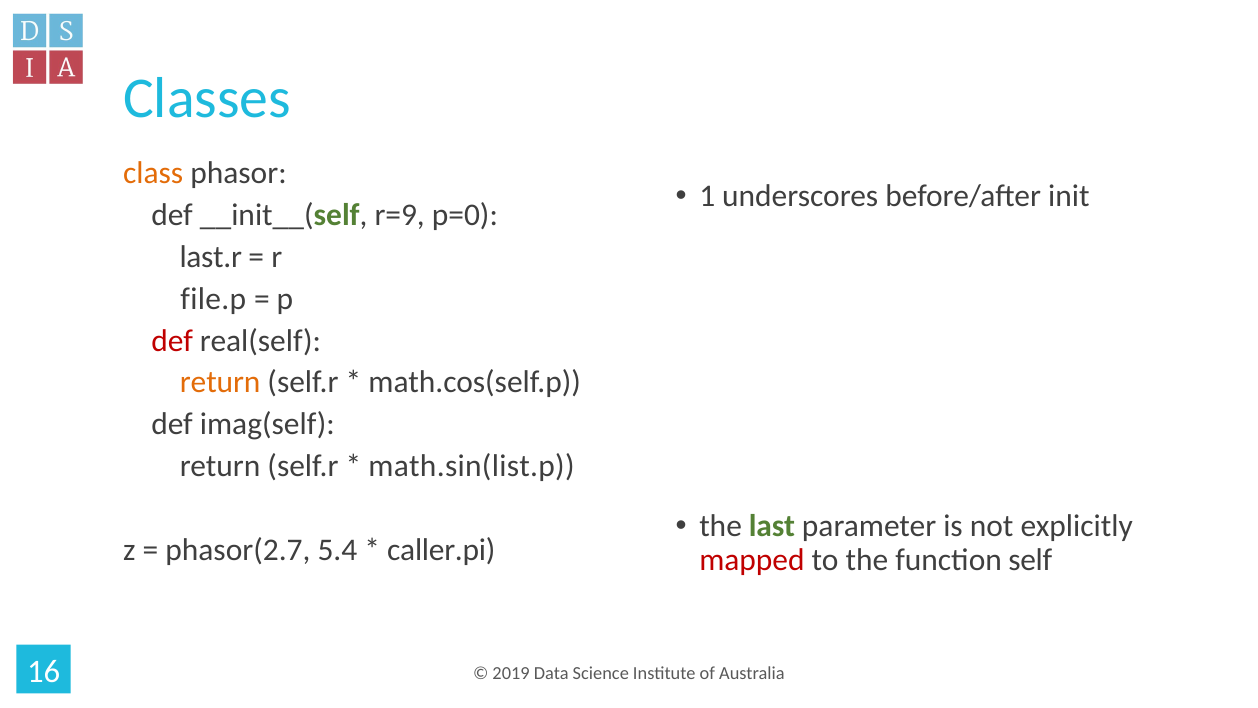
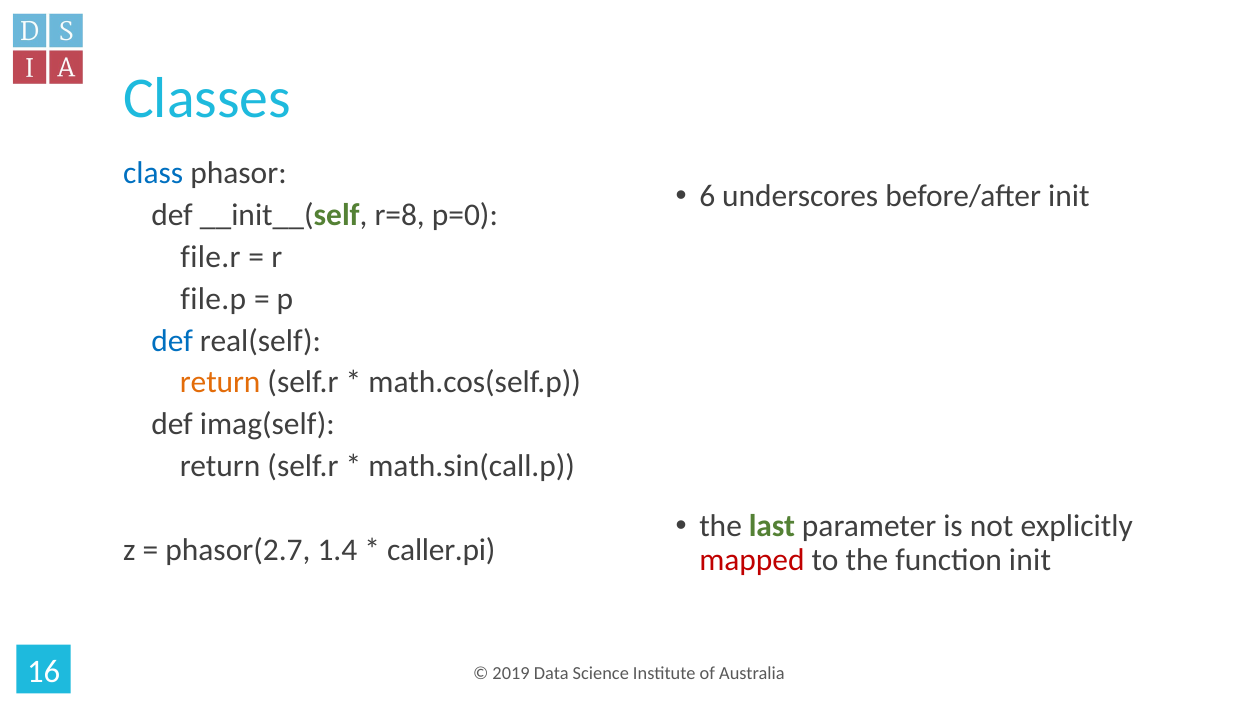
class colour: orange -> blue
1: 1 -> 6
r=9: r=9 -> r=8
last.r: last.r -> file.r
def at (172, 340) colour: red -> blue
math.sin(list.p: math.sin(list.p -> math.sin(call.p
5.4: 5.4 -> 1.4
function self: self -> init
